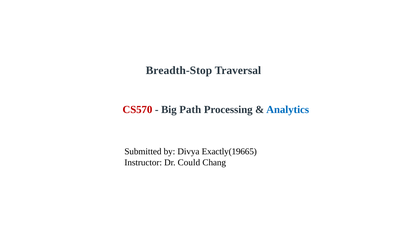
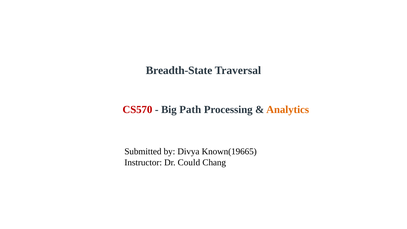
Breadth-Stop: Breadth-Stop -> Breadth-State
Analytics colour: blue -> orange
Exactly(19665: Exactly(19665 -> Known(19665
